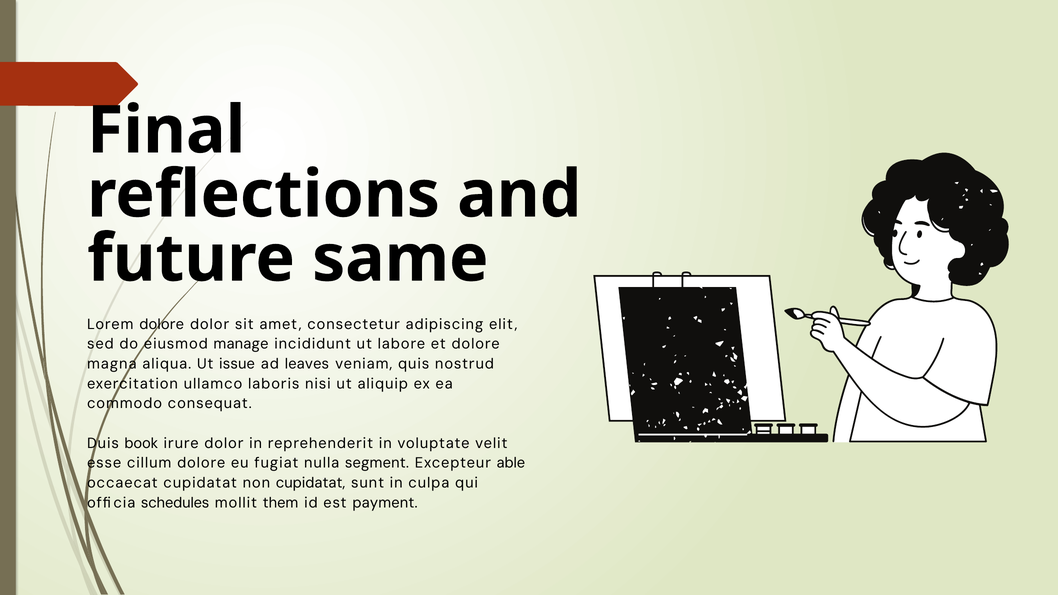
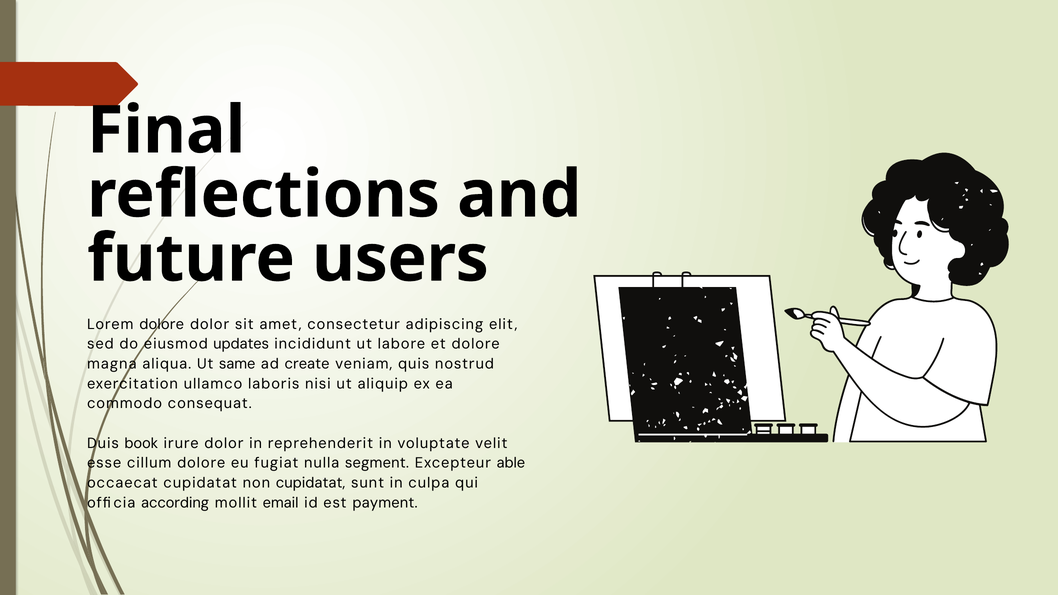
same: same -> users
manage: manage -> updates
issue: issue -> same
leaves: leaves -> create
schedules: schedules -> according
them: them -> email
